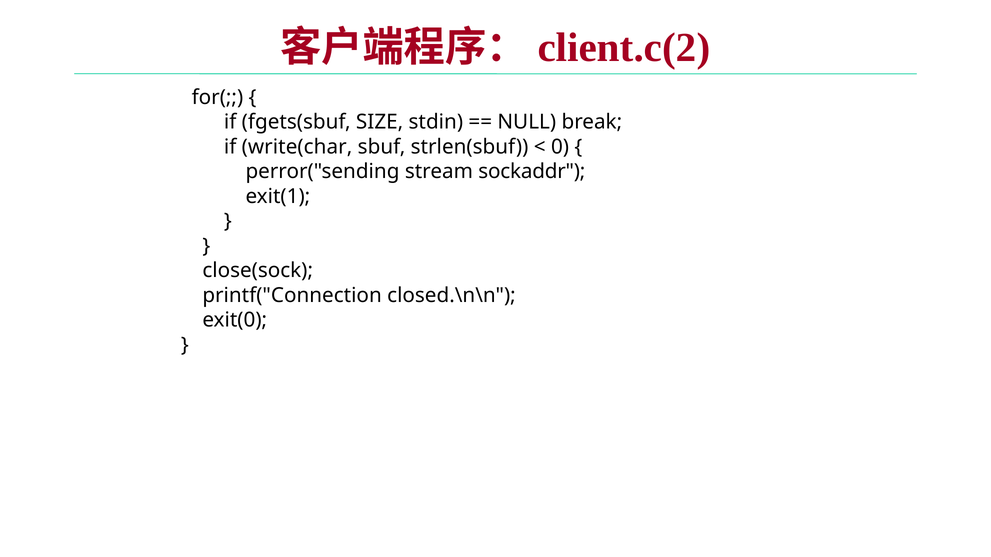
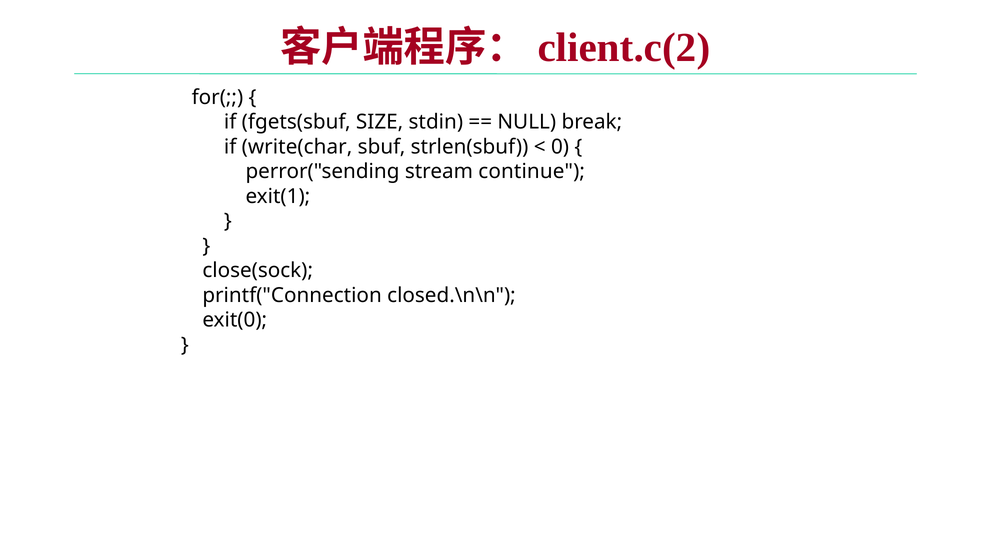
sockaddr: sockaddr -> continue
